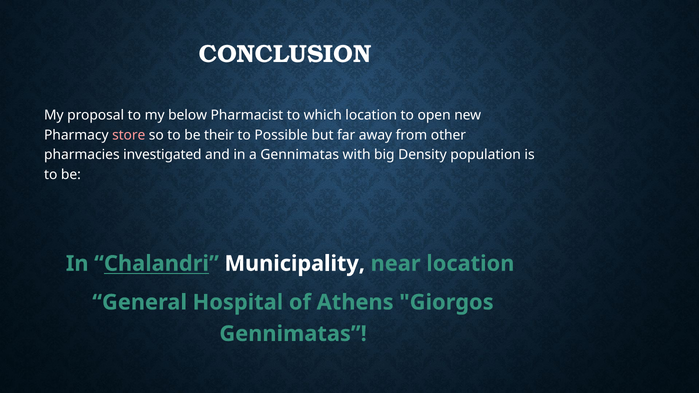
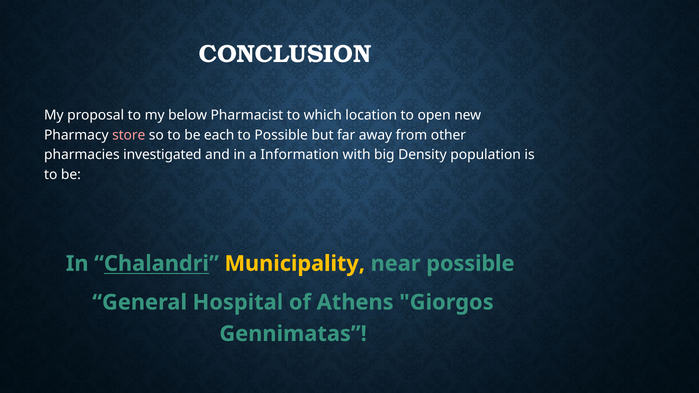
their: their -> each
a Gennimatas: Gennimatas -> Information
Municipality colour: white -> yellow
near location: location -> possible
